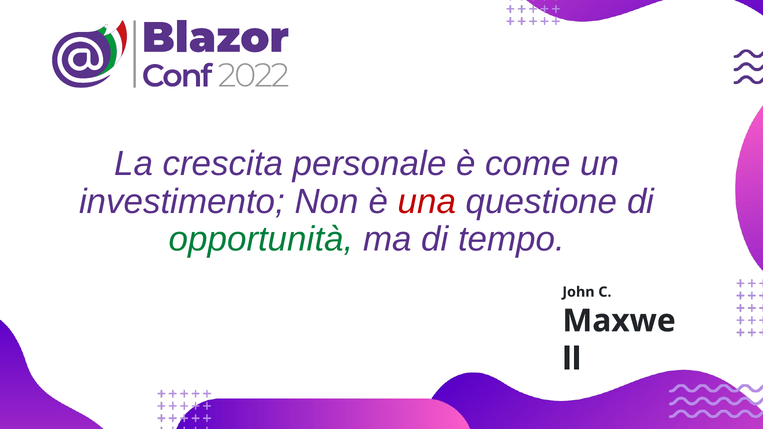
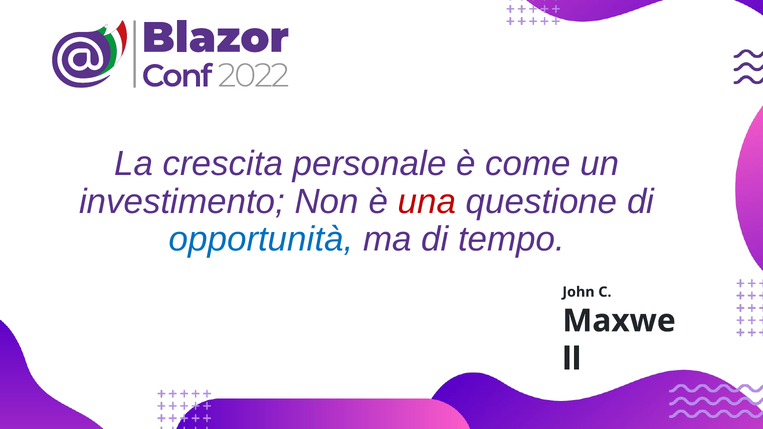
opportunità colour: green -> blue
